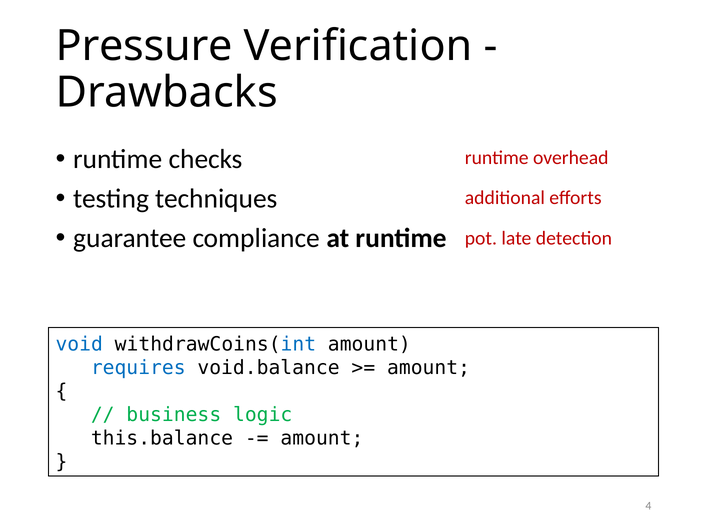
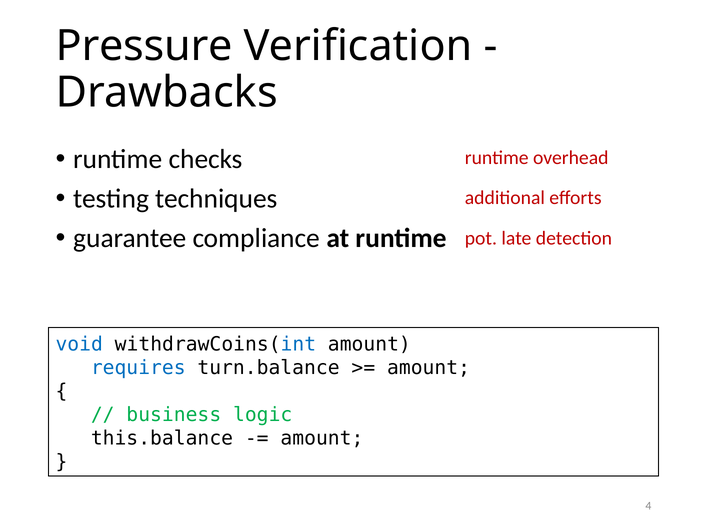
void.balance: void.balance -> turn.balance
